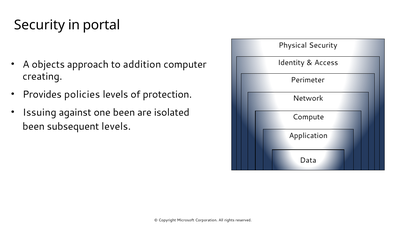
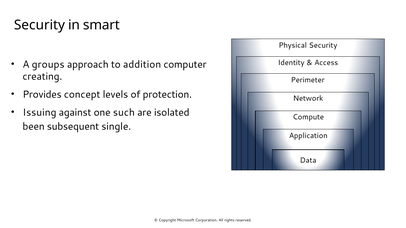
portal: portal -> smart
objects: objects -> groups
policies: policies -> concept
one been: been -> such
subsequent levels: levels -> single
